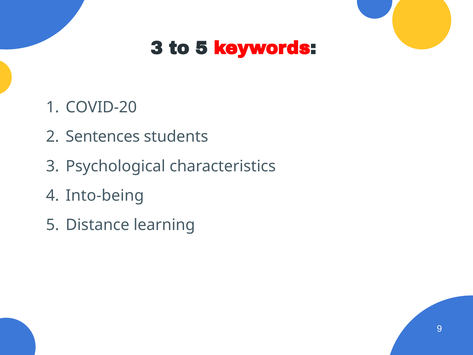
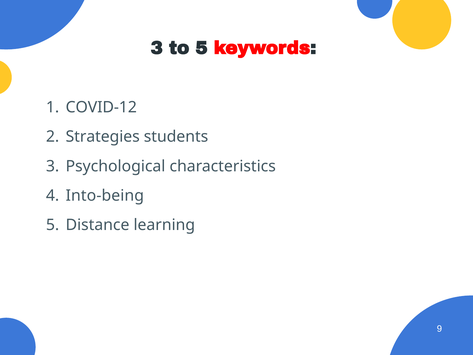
COVID-20: COVID-20 -> COVID-12
Sentences: Sentences -> Strategies
